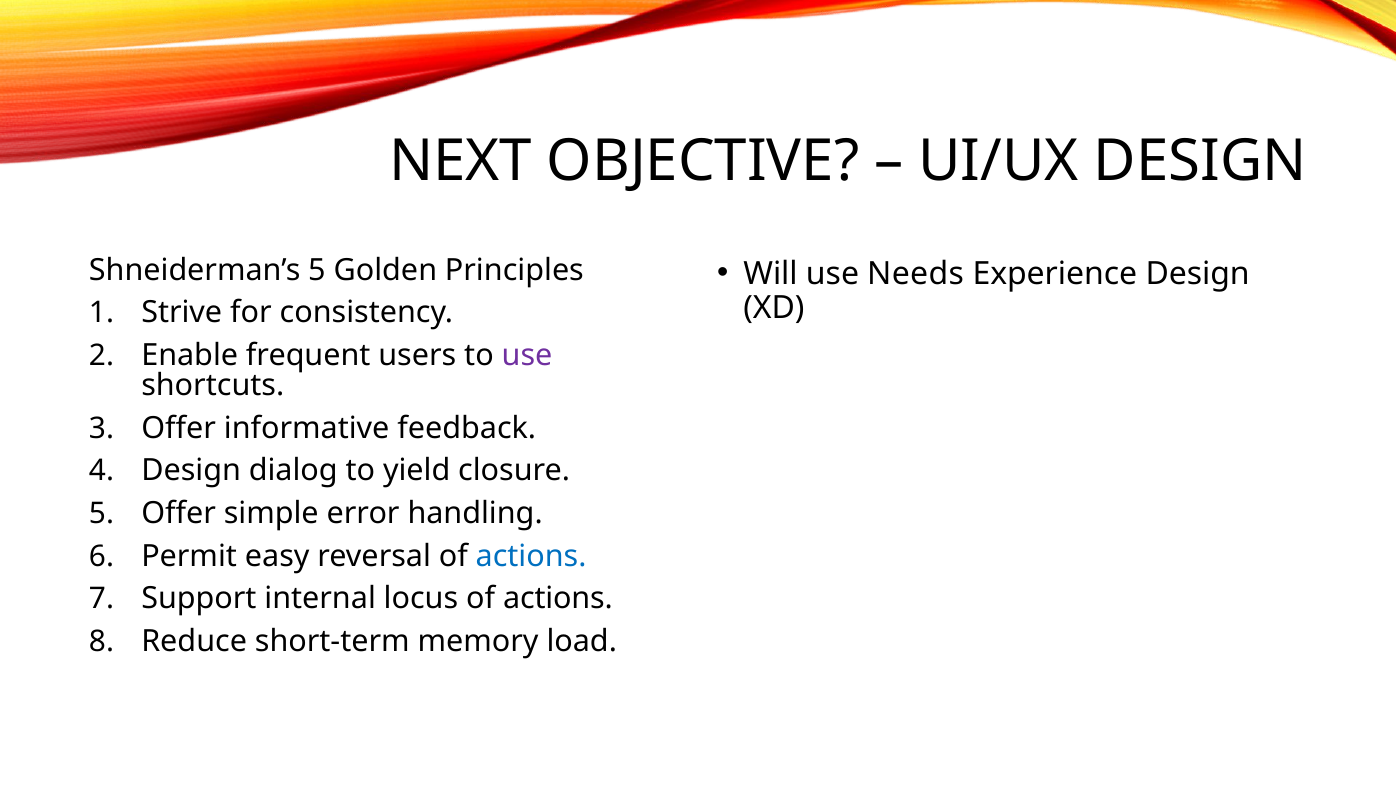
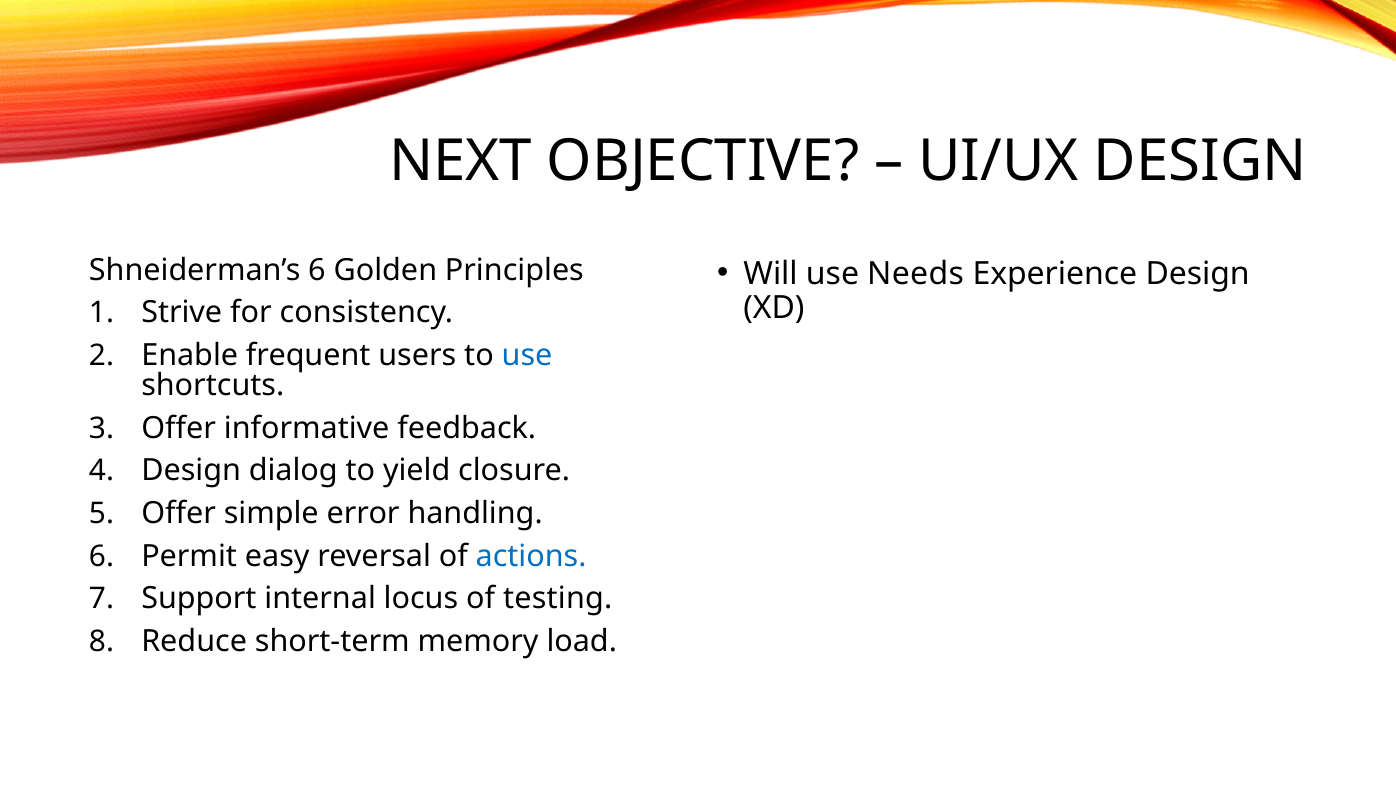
Shneiderman’s 5: 5 -> 6
use at (527, 356) colour: purple -> blue
locus of actions: actions -> testing
